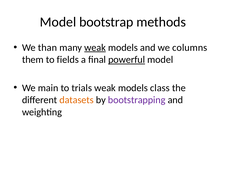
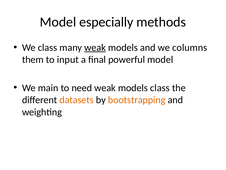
bootstrap: bootstrap -> especially
We than: than -> class
fields: fields -> input
powerful underline: present -> none
trials: trials -> need
bootstrapping colour: purple -> orange
